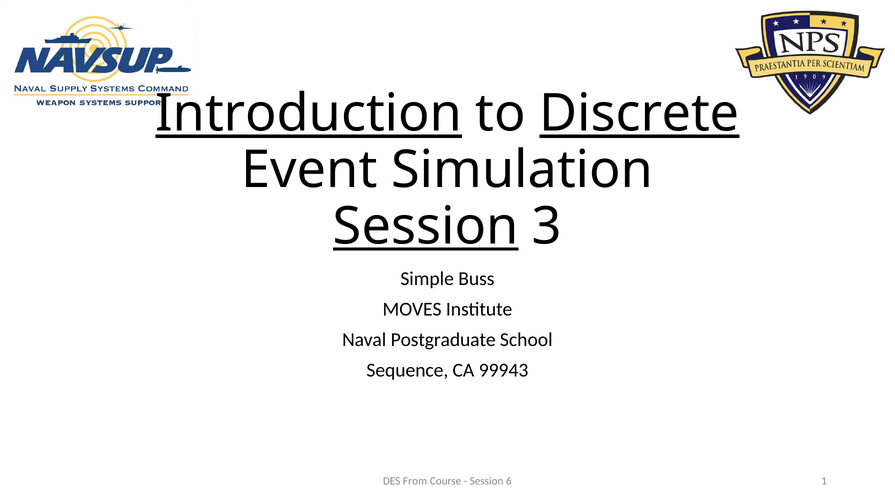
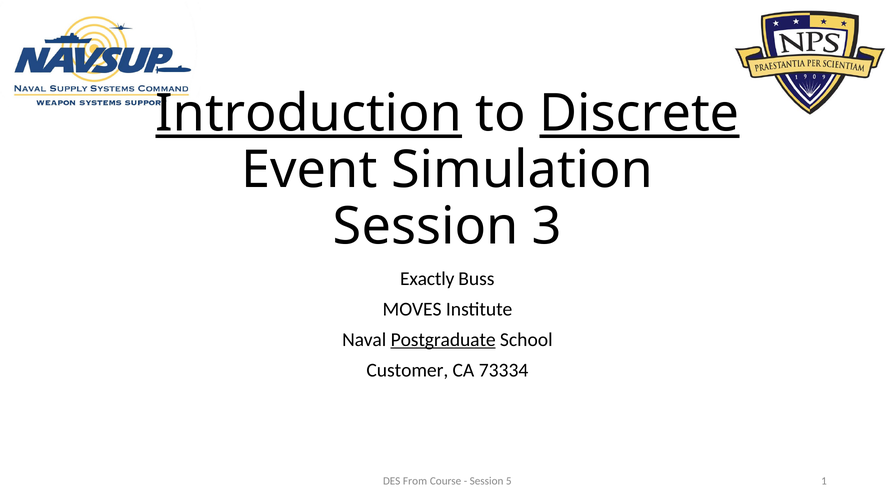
Session at (426, 226) underline: present -> none
Simple: Simple -> Exactly
Postgraduate underline: none -> present
Sequence: Sequence -> Customer
99943: 99943 -> 73334
6: 6 -> 5
